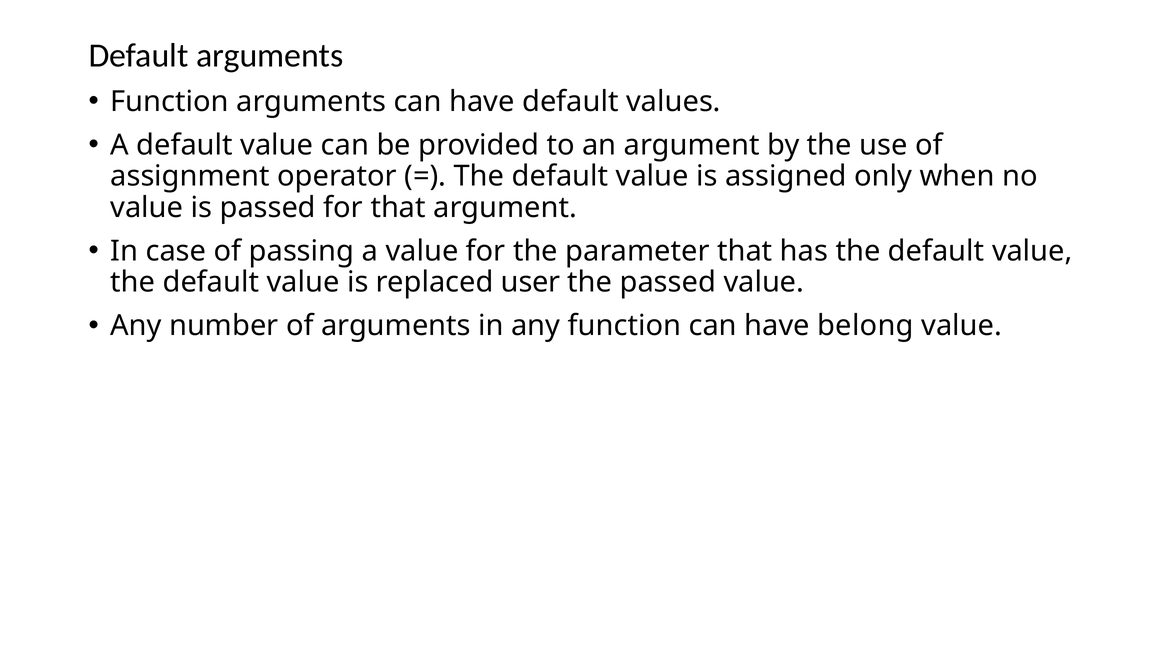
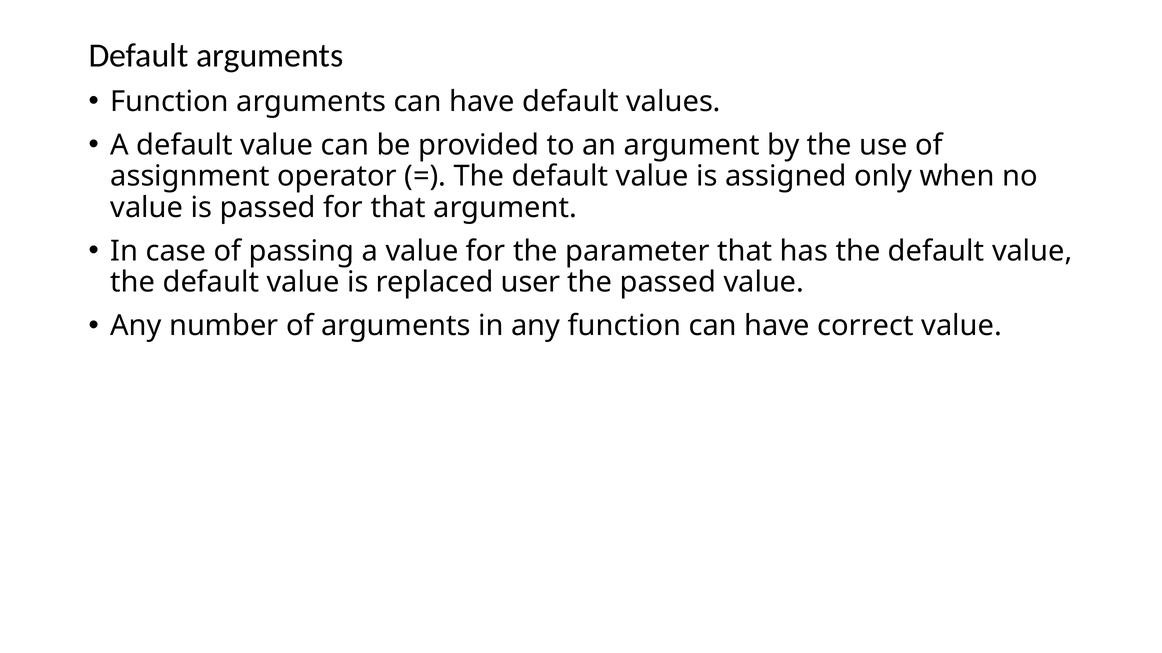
belong: belong -> correct
